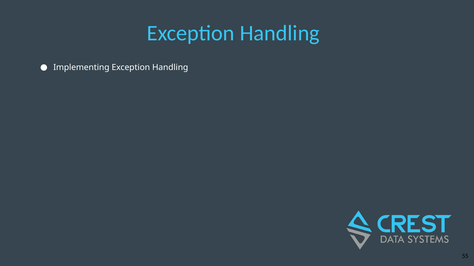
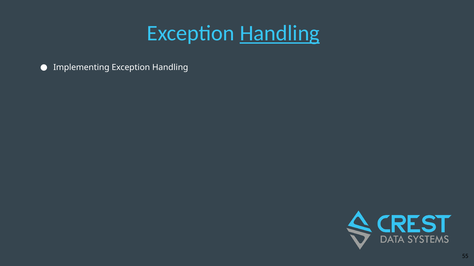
Handling at (280, 33) underline: none -> present
